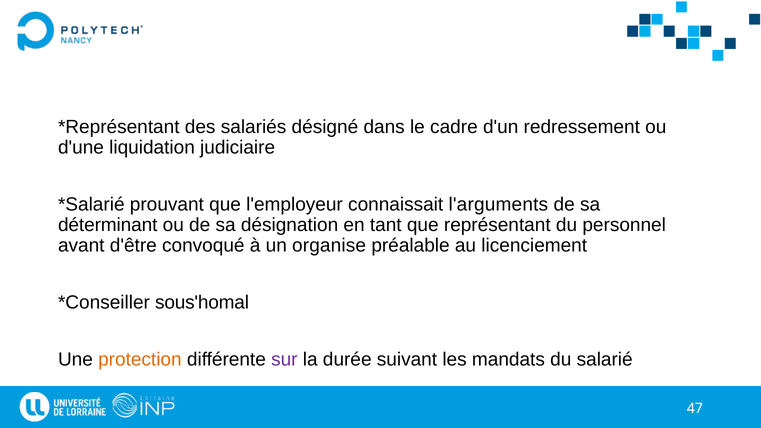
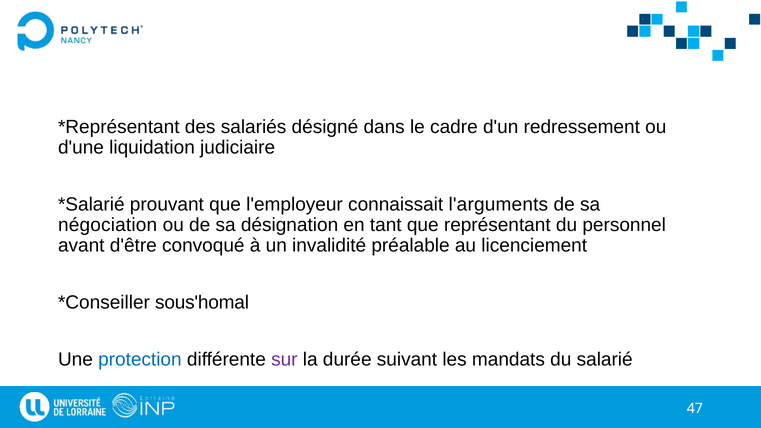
déterminant: déterminant -> négociation
organise: organise -> invalidité
protection colour: orange -> blue
